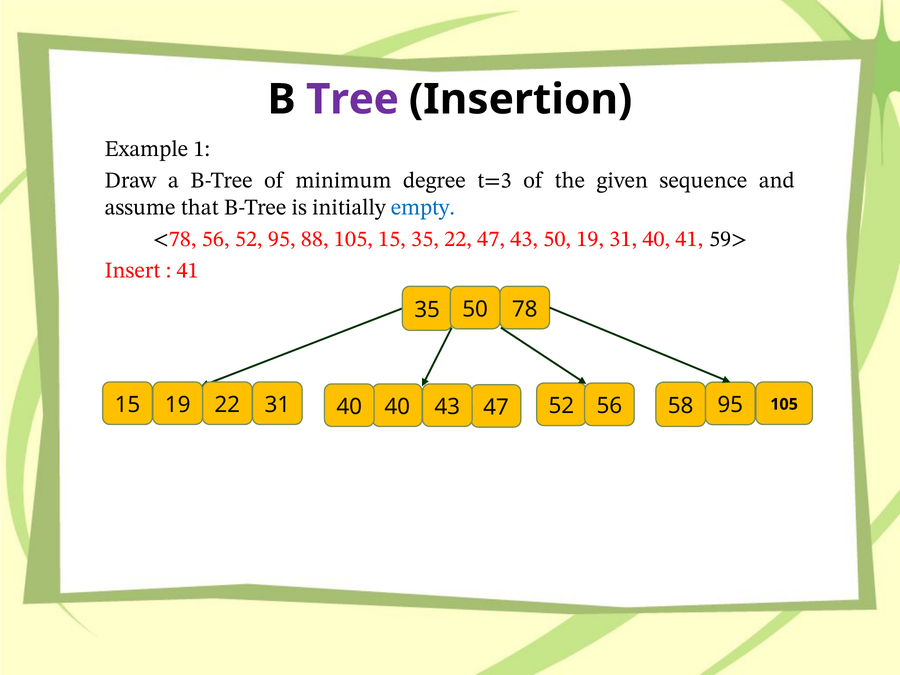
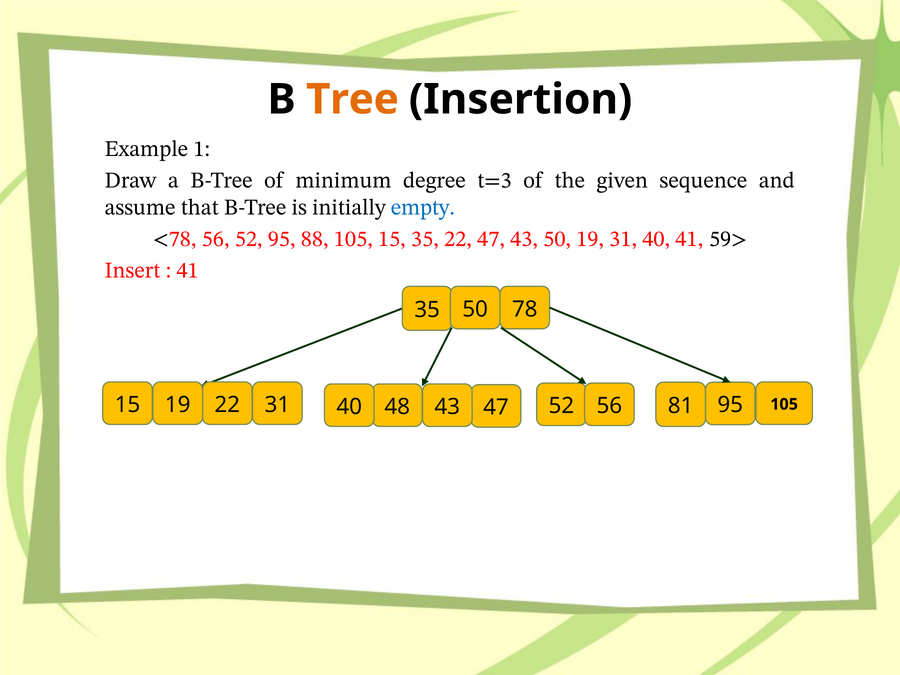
Tree colour: purple -> orange
15 31 40: 40 -> 48
58: 58 -> 81
